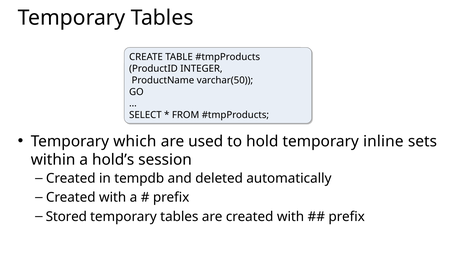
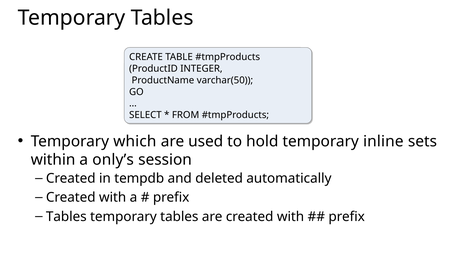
hold’s: hold’s -> only’s
Stored at (66, 216): Stored -> Tables
